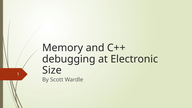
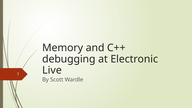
Size: Size -> Live
